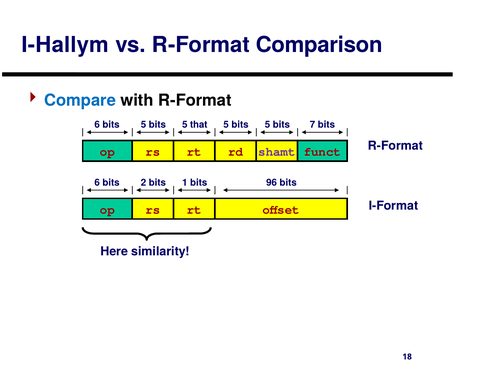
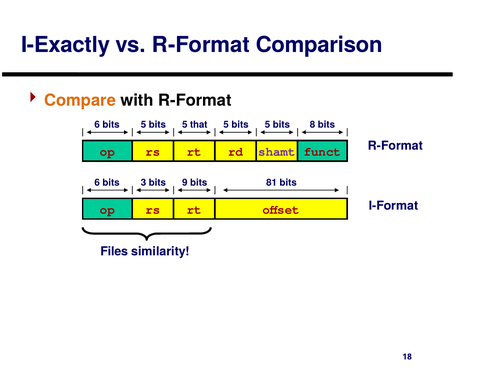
I-Hallym: I-Hallym -> I-Exactly
Compare colour: blue -> orange
7: 7 -> 8
2: 2 -> 3
1: 1 -> 9
96: 96 -> 81
Here: Here -> Files
